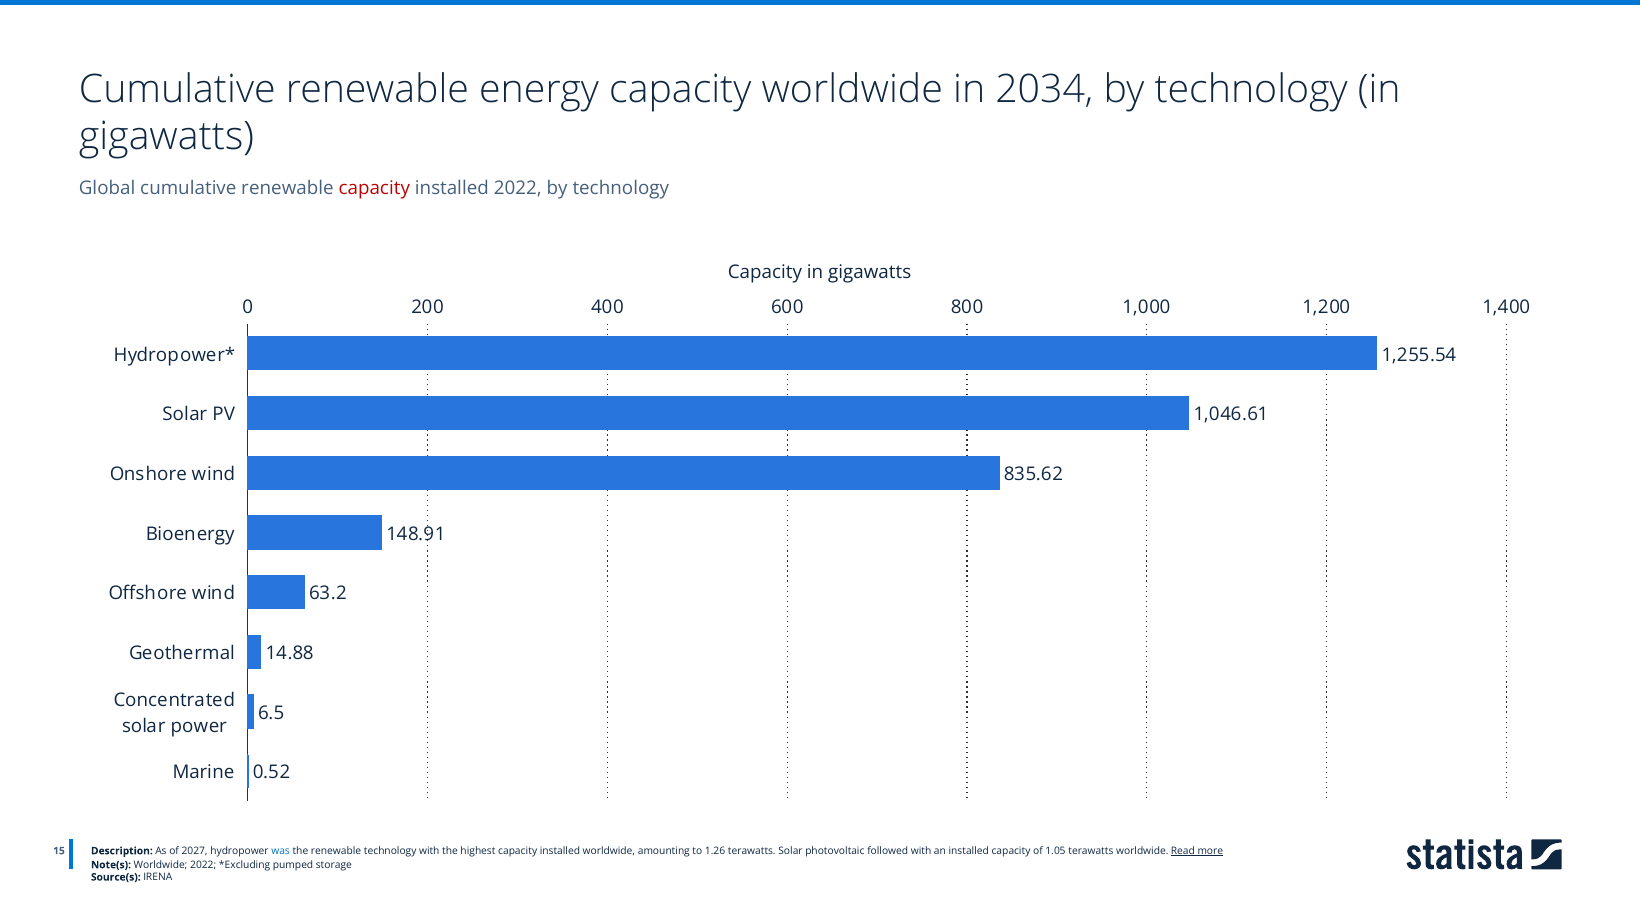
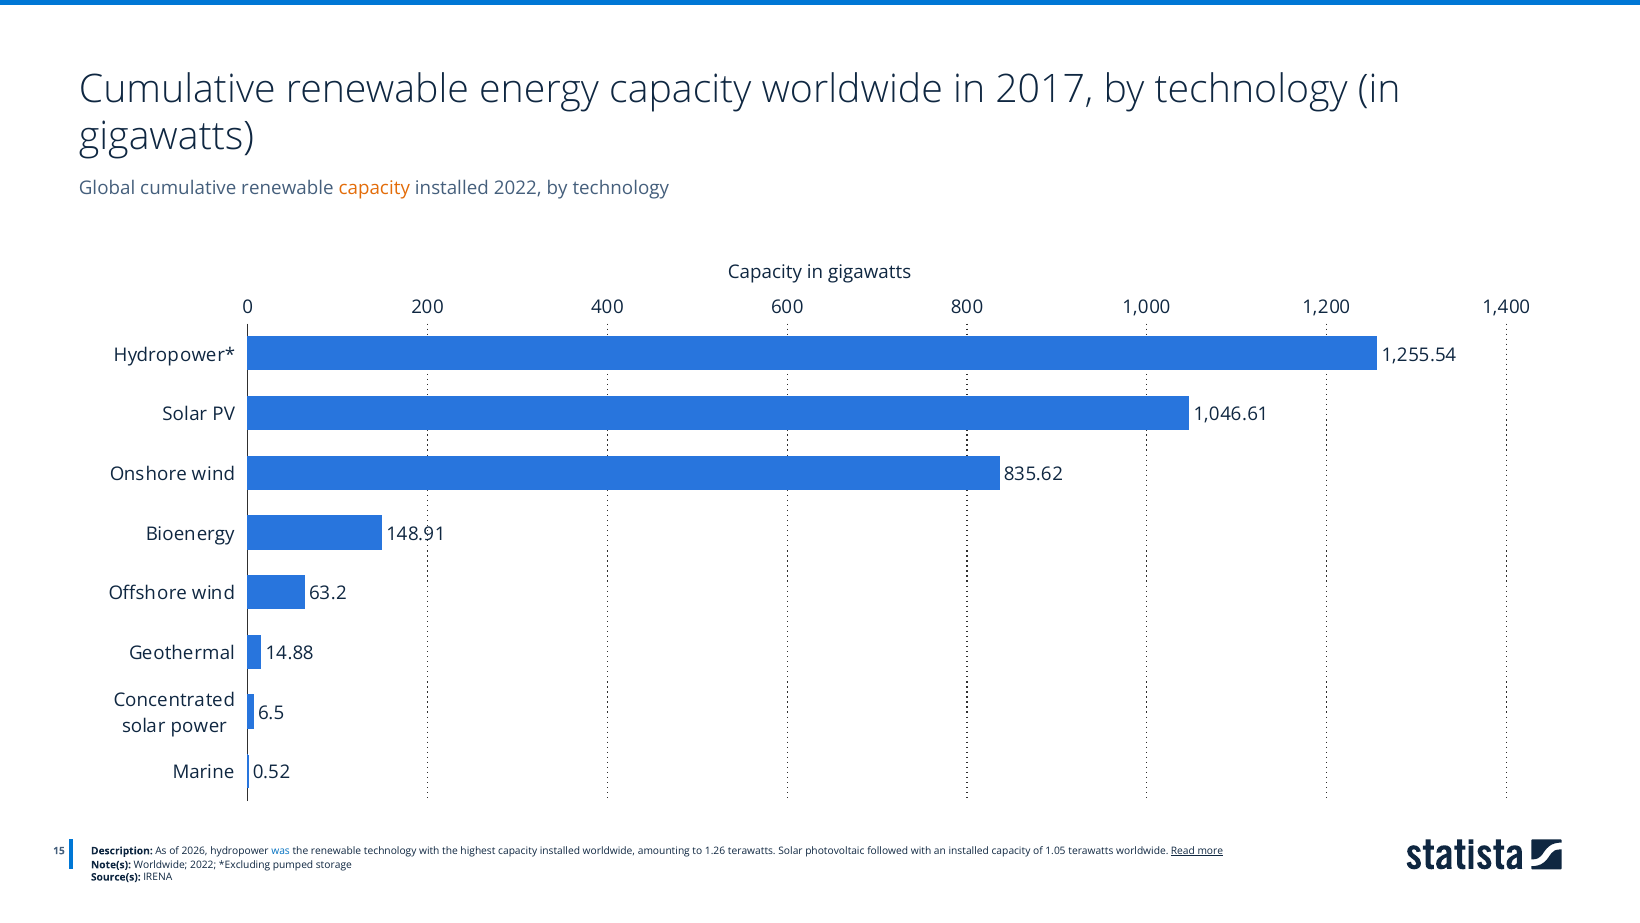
2034: 2034 -> 2017
capacity at (374, 188) colour: red -> orange
2027: 2027 -> 2026
